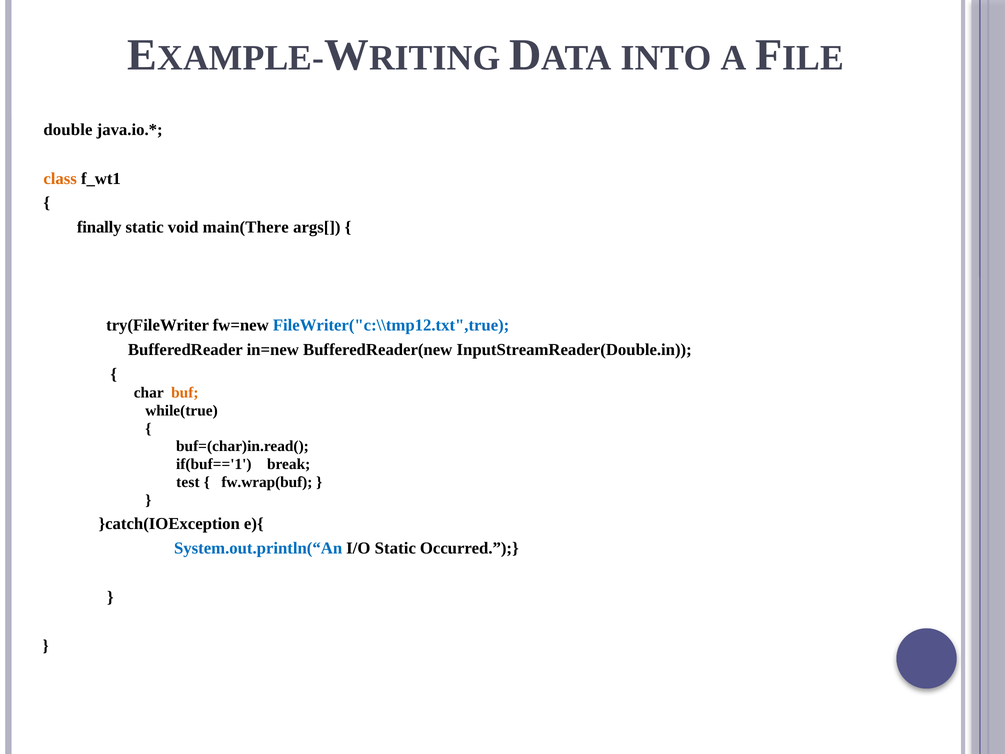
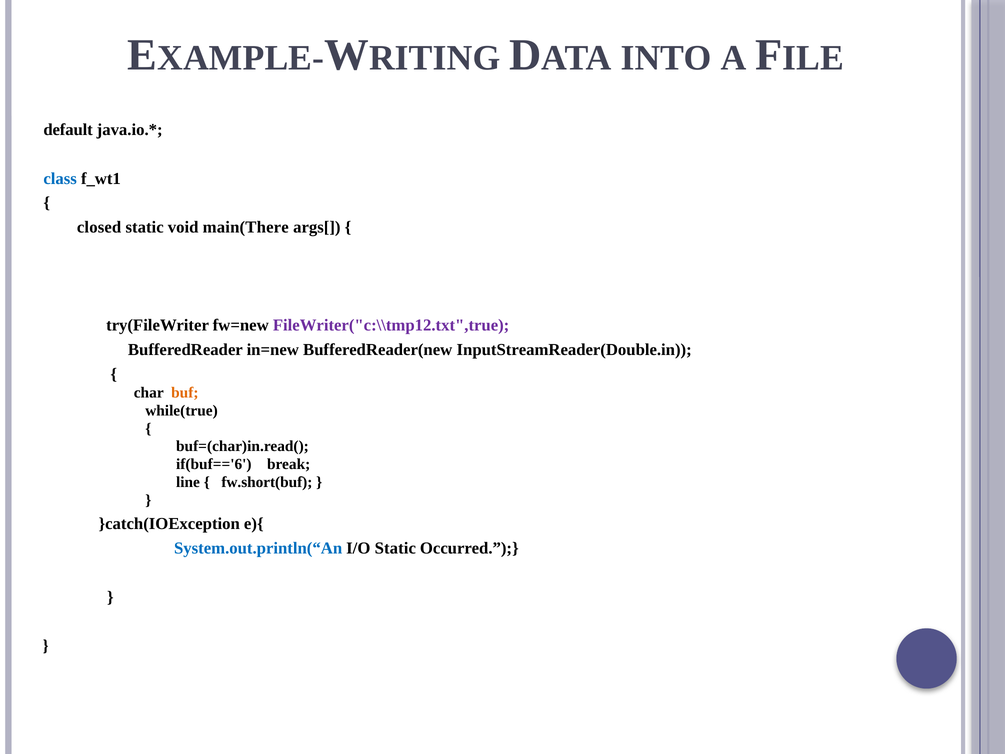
double: double -> default
class colour: orange -> blue
finally: finally -> closed
FileWriter("c:\\tmp12.txt",true colour: blue -> purple
if(buf=='1: if(buf=='1 -> if(buf=='6
test: test -> line
fw.wrap(buf: fw.wrap(buf -> fw.short(buf
